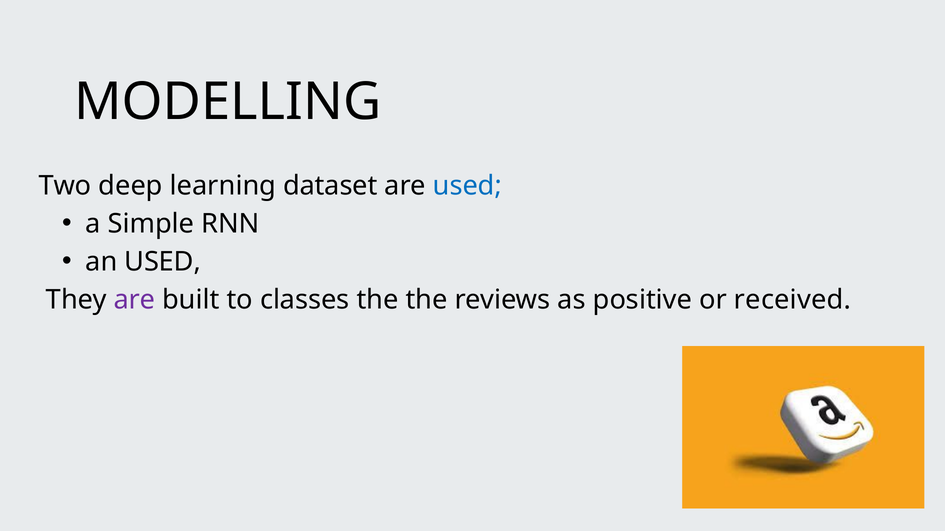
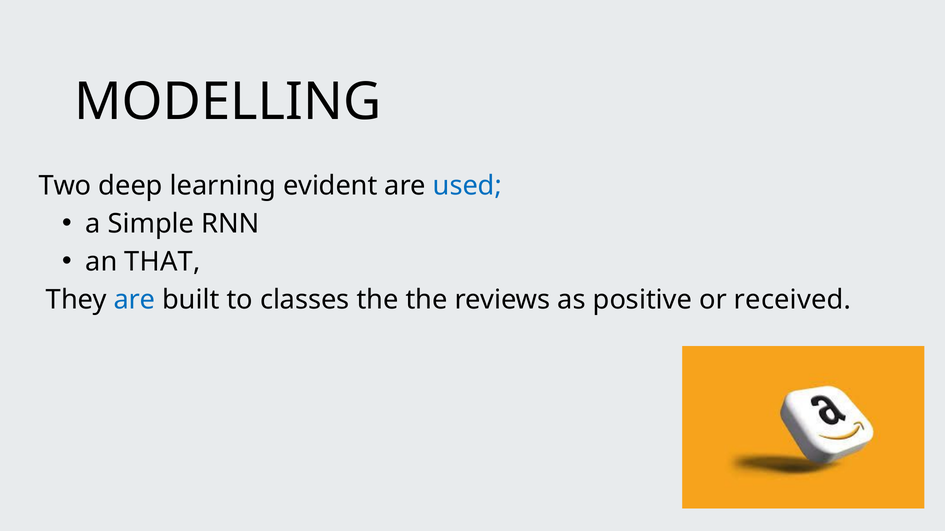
dataset: dataset -> evident
an USED: USED -> THAT
are at (134, 300) colour: purple -> blue
